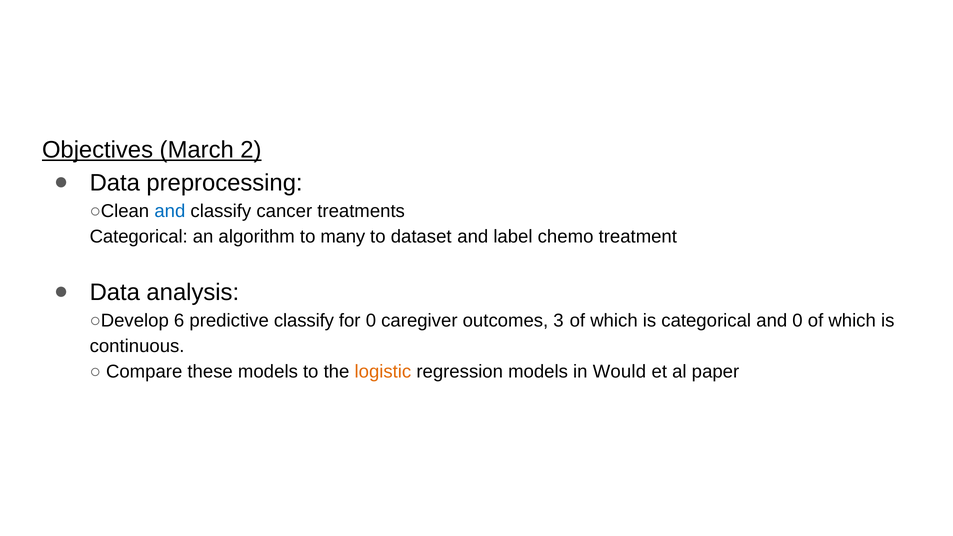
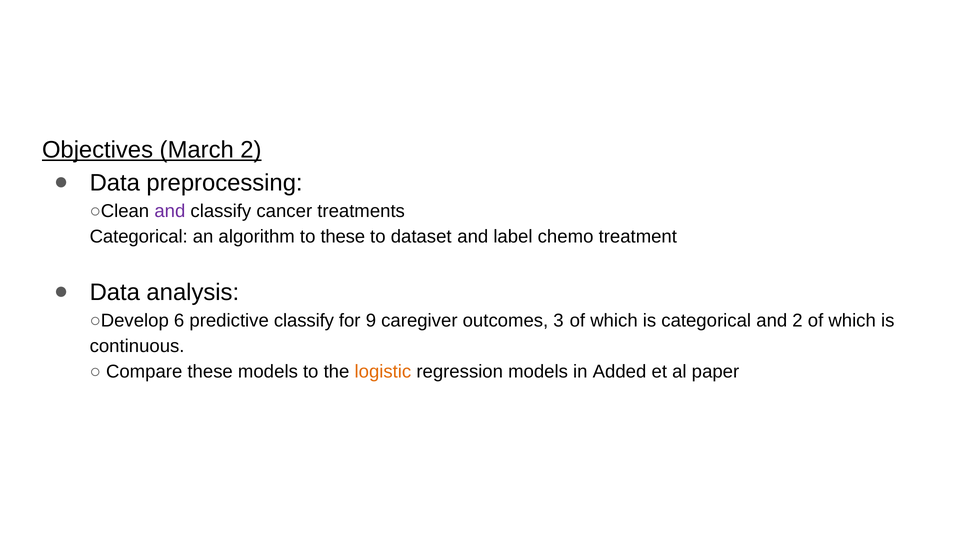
and at (170, 211) colour: blue -> purple
to many: many -> these
for 0: 0 -> 9
and 0: 0 -> 2
Would: Would -> Added
